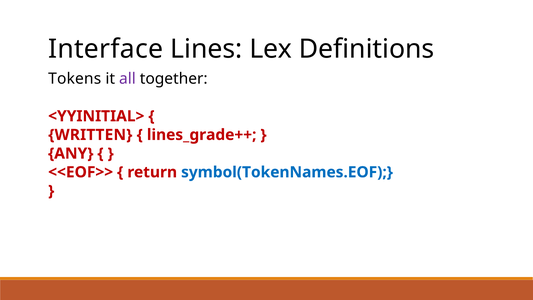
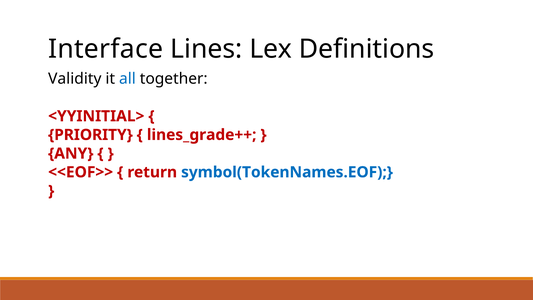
Tokens: Tokens -> Validity
all colour: purple -> blue
WRITTEN: WRITTEN -> PRIORITY
